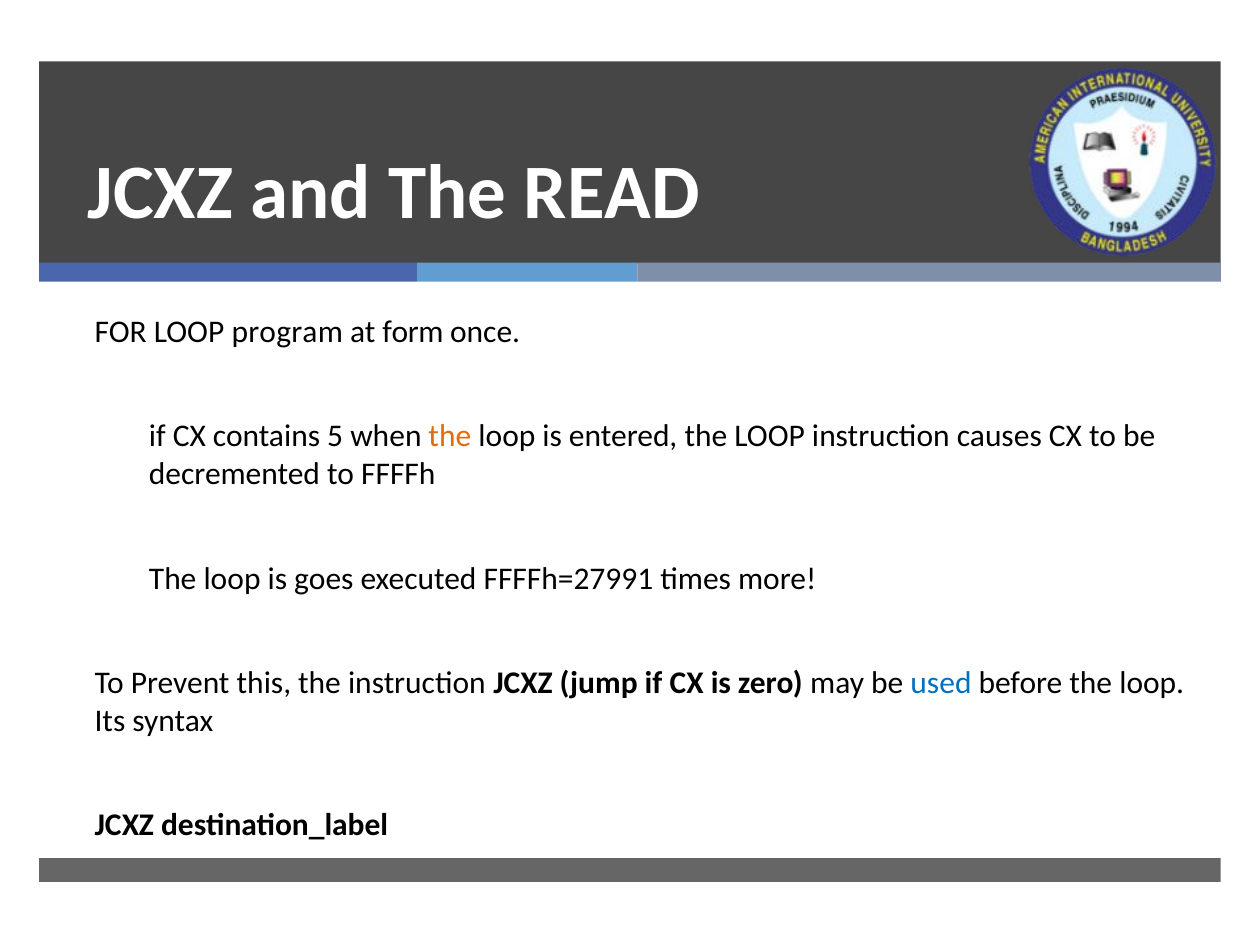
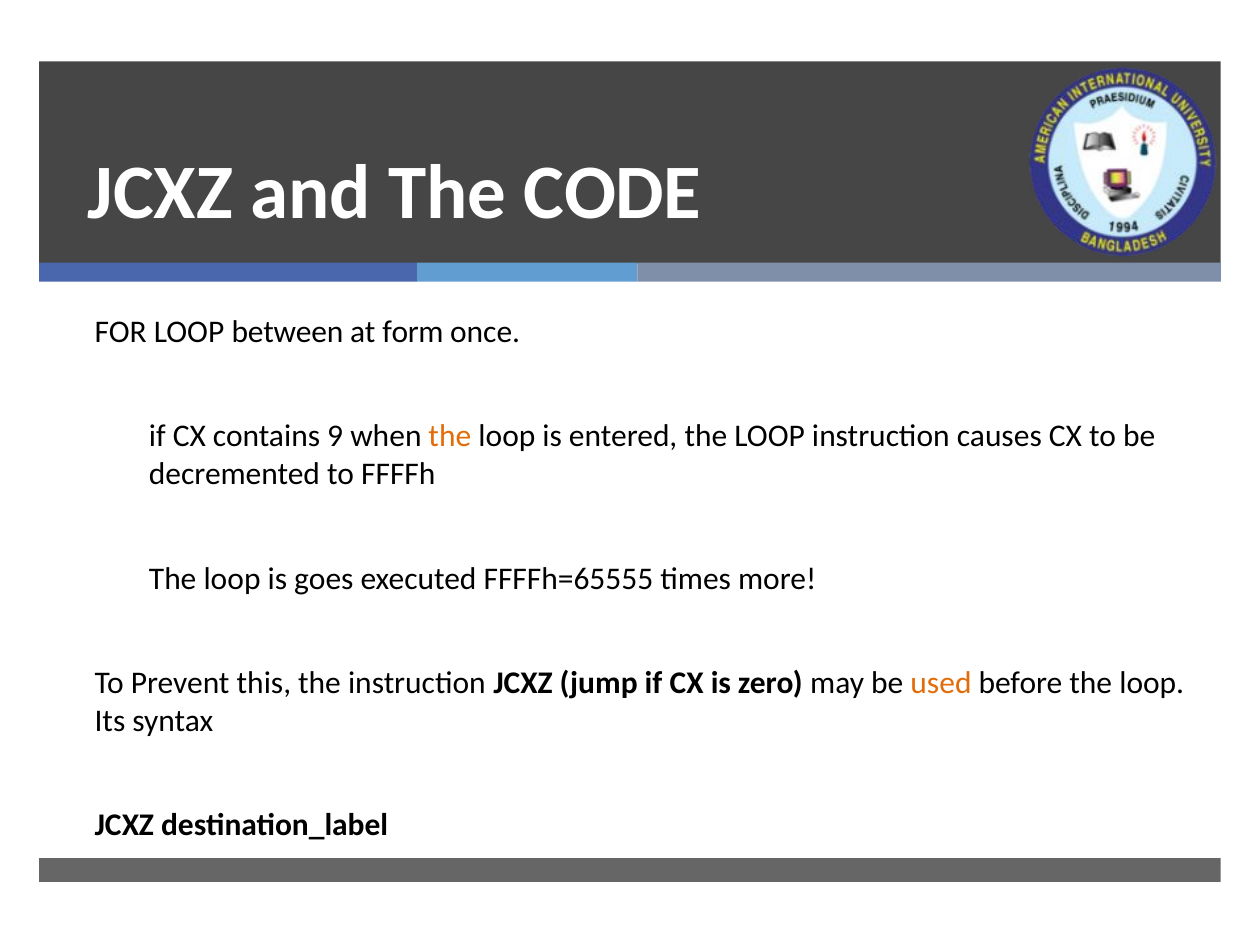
READ: READ -> CODE
program: program -> between
5: 5 -> 9
FFFFh=27991: FFFFh=27991 -> FFFFh=65555
used colour: blue -> orange
